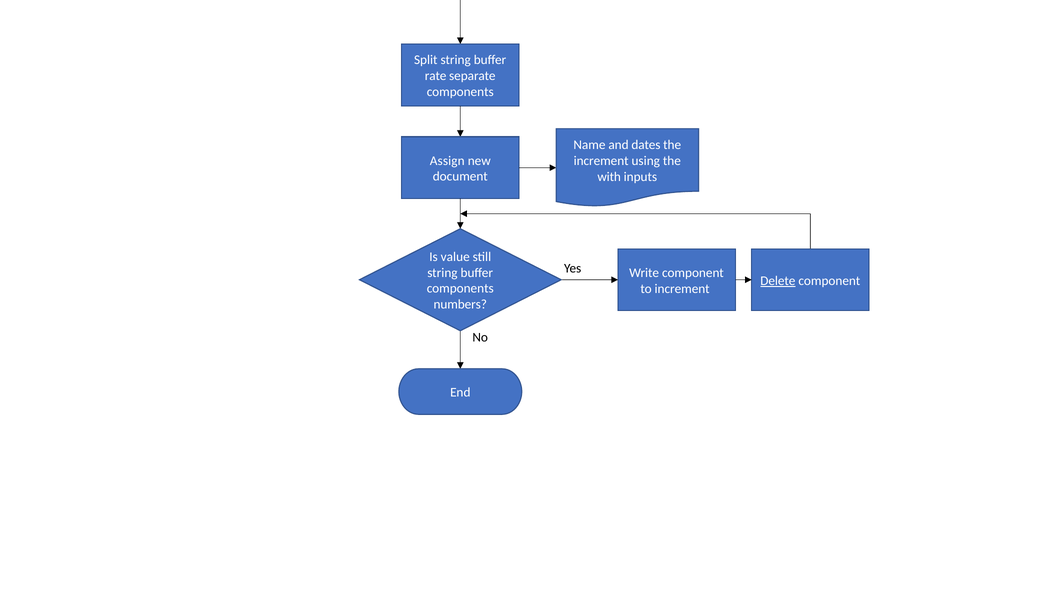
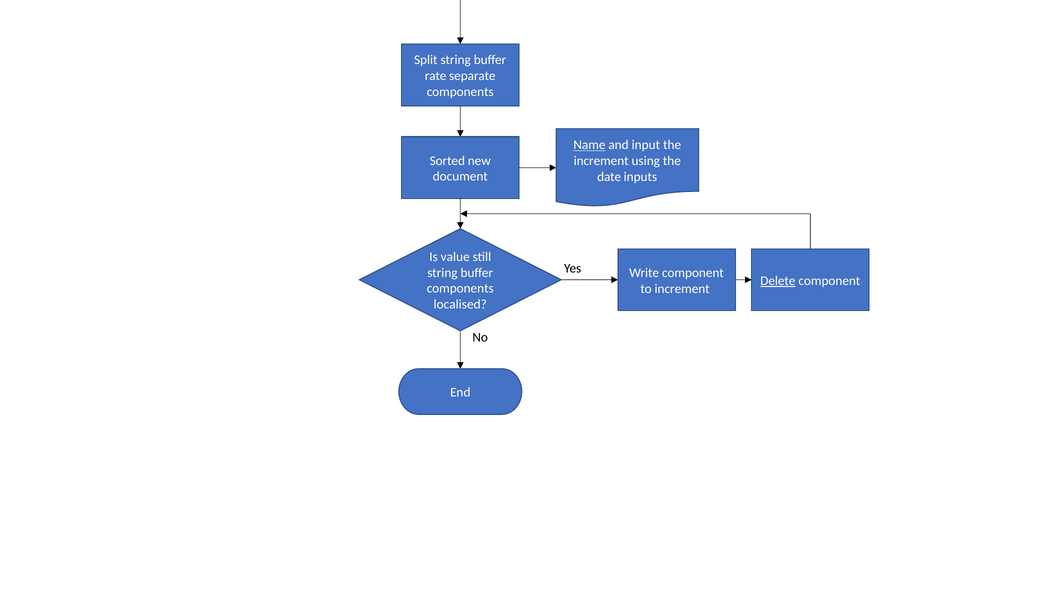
Name underline: none -> present
dates: dates -> input
Assign: Assign -> Sorted
with: with -> date
numbers: numbers -> localised
